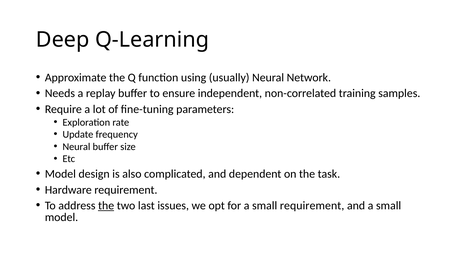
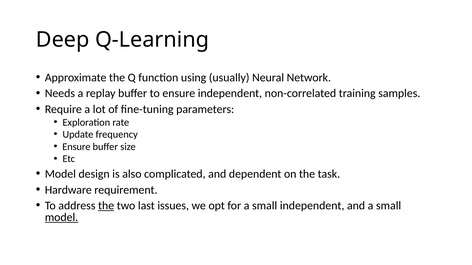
Neural at (76, 147): Neural -> Ensure
small requirement: requirement -> independent
model at (62, 218) underline: none -> present
